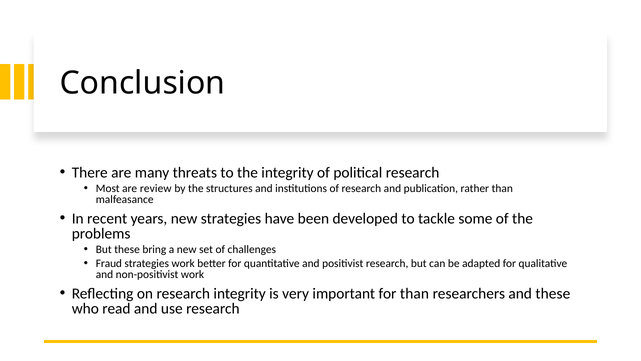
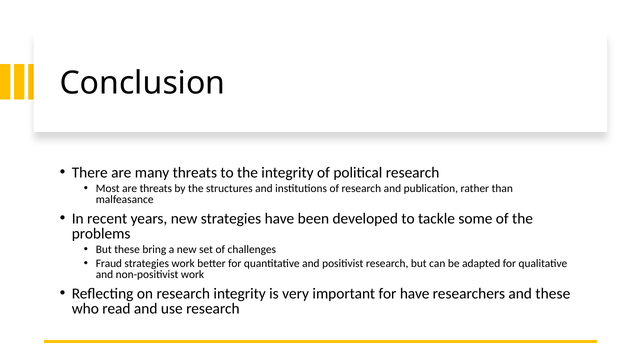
are review: review -> threats
for than: than -> have
